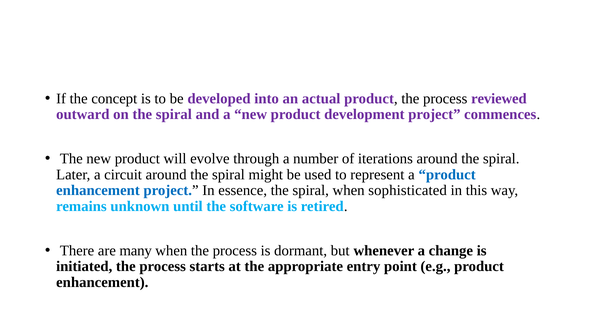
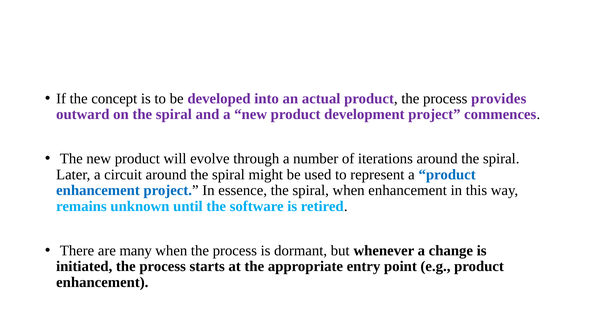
reviewed: reviewed -> provides
when sophisticated: sophisticated -> enhancement
